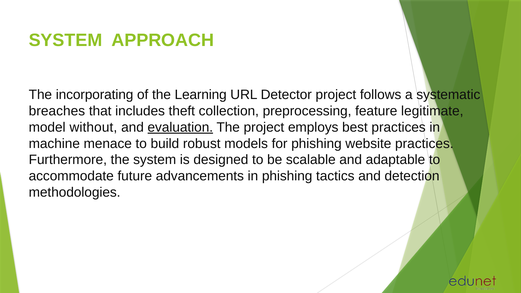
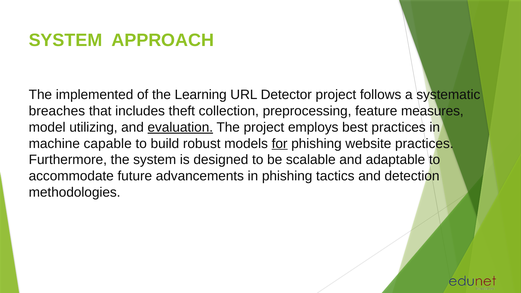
incorporating: incorporating -> implemented
legitimate: legitimate -> measures
without: without -> utilizing
menace: menace -> capable
for underline: none -> present
